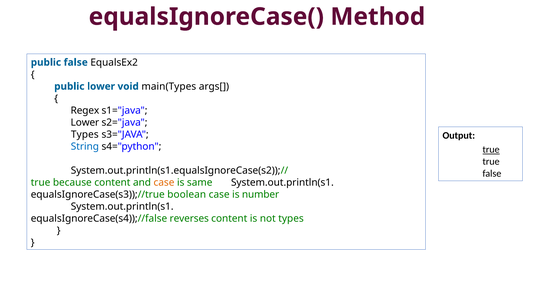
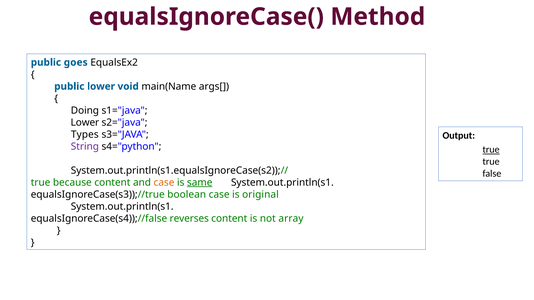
public false: false -> goes
main(Types: main(Types -> main(Name
Regex: Regex -> Doing
String colour: blue -> purple
same underline: none -> present
number: number -> original
not types: types -> array
